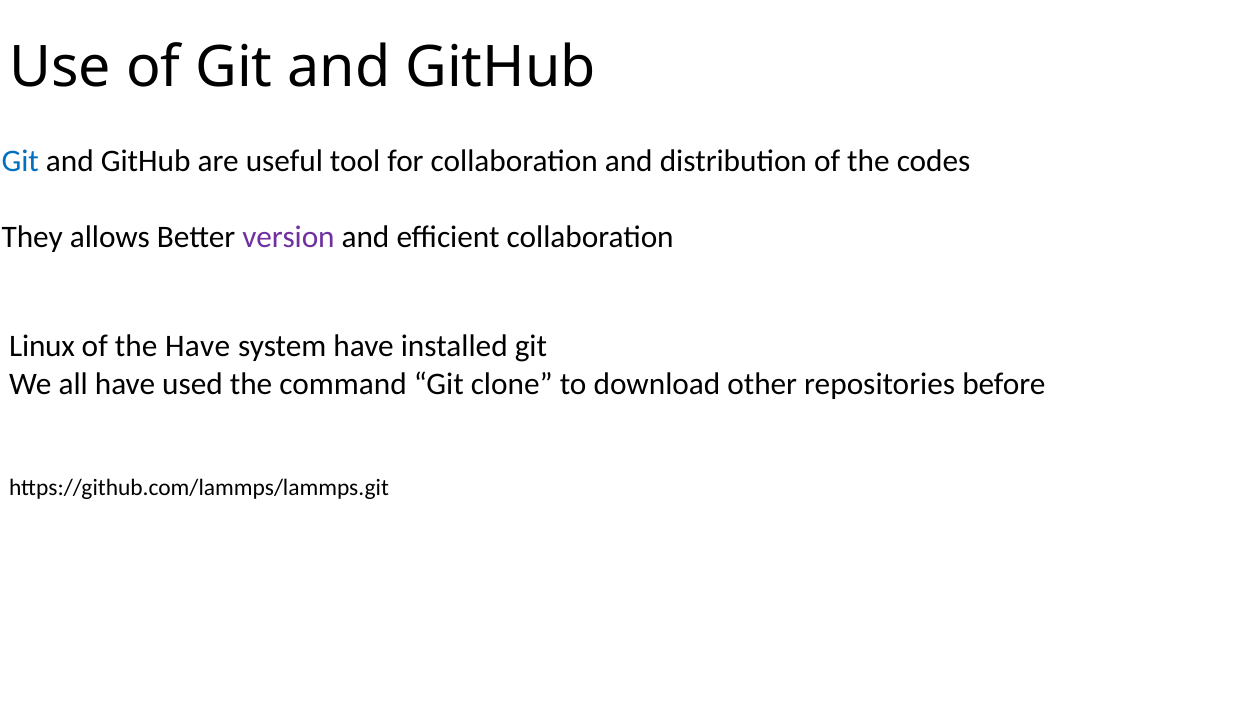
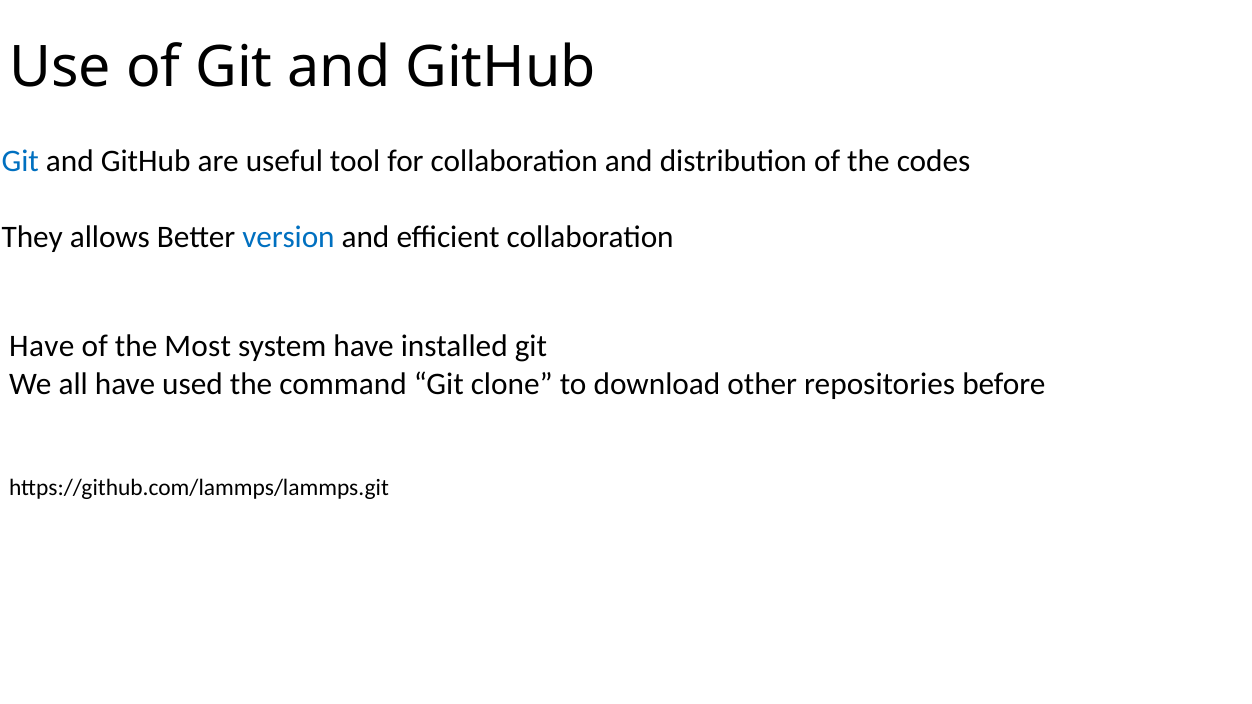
version colour: purple -> blue
Linux at (42, 346): Linux -> Have
the Have: Have -> Most
